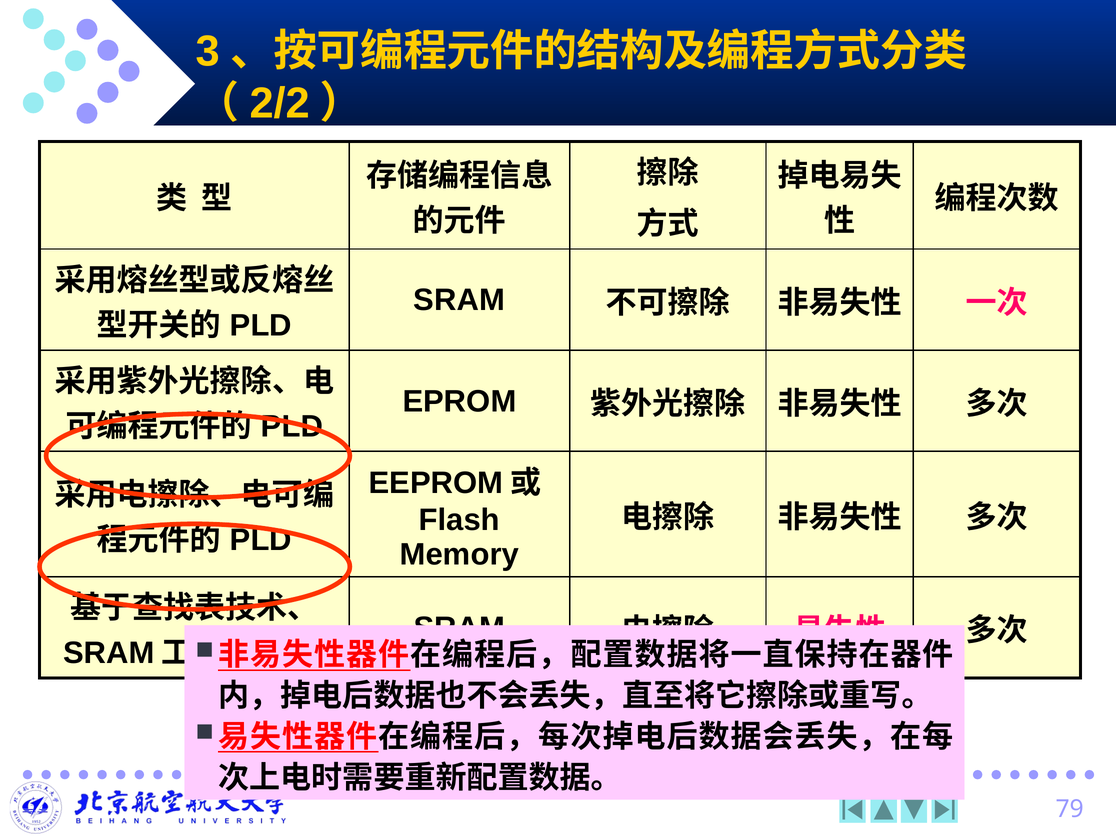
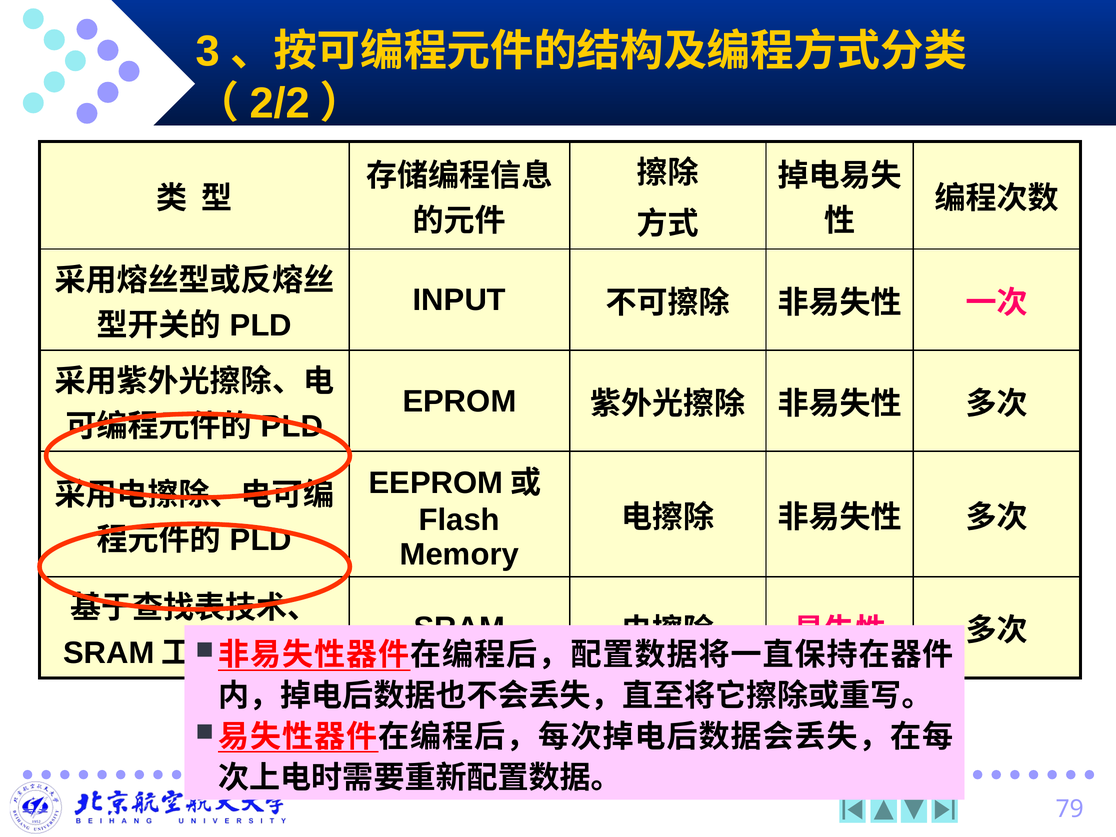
SRAM at (459, 300): SRAM -> INPUT
